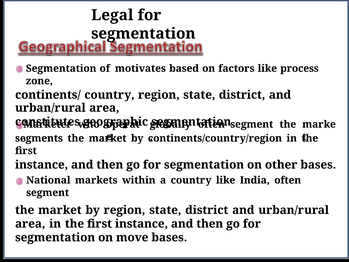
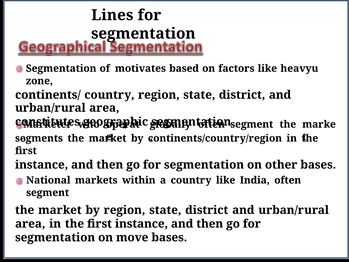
Legal: Legal -> Lines
process: process -> heavyu
